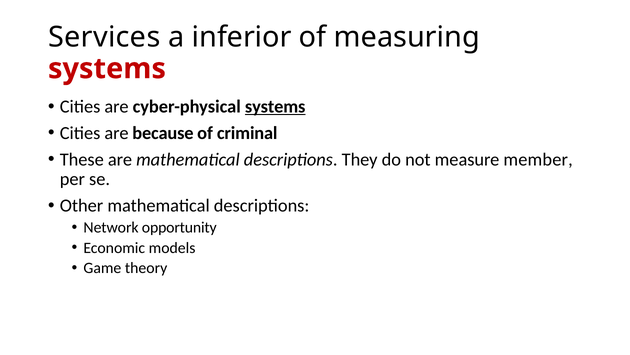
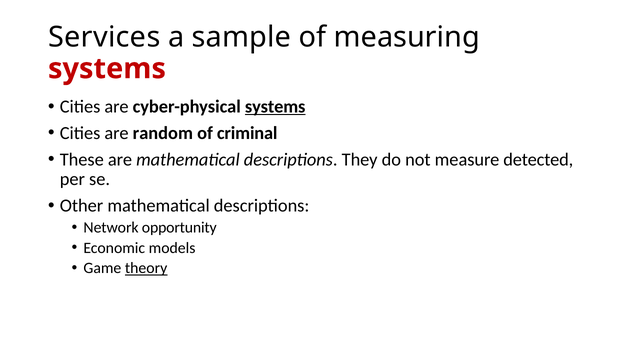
inferior: inferior -> sample
because: because -> random
member: member -> detected
theory underline: none -> present
